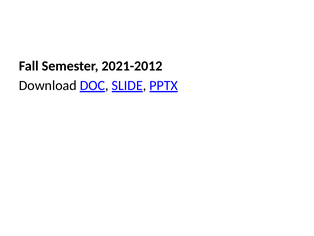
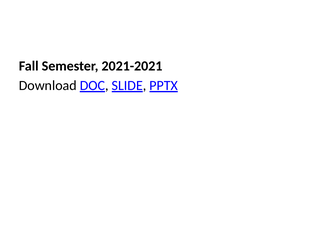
2021-2012: 2021-2012 -> 2021-2021
